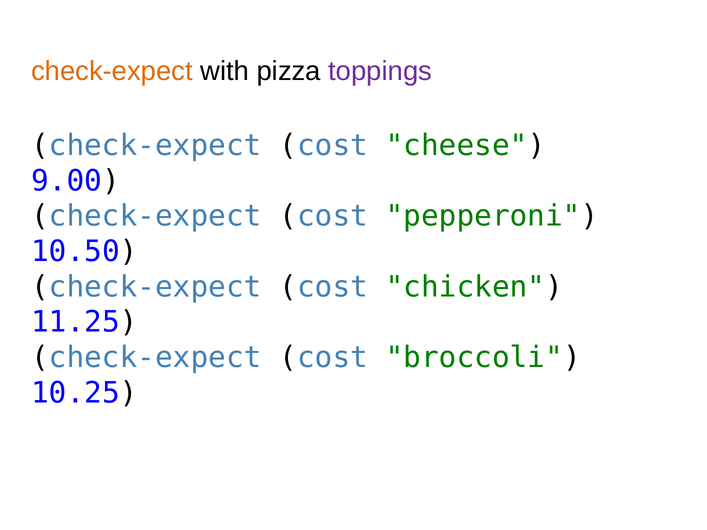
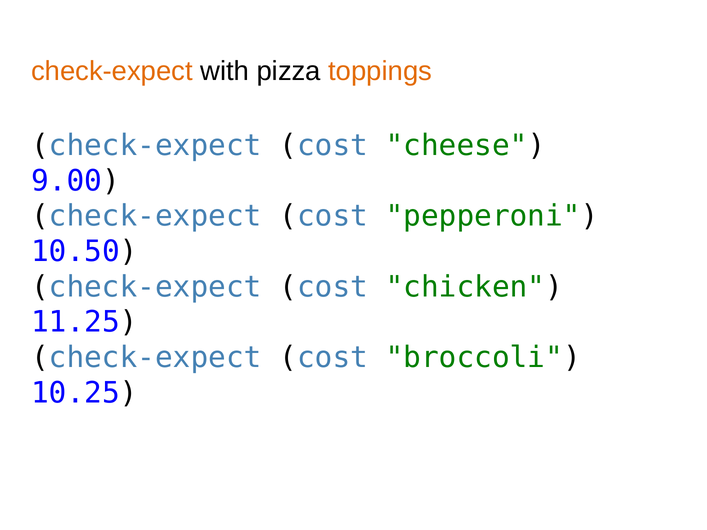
toppings colour: purple -> orange
